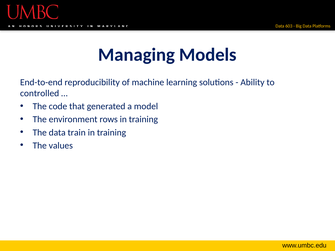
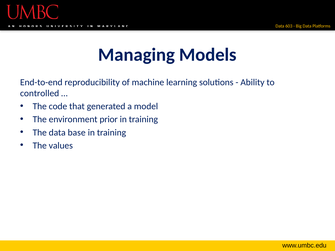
rows: rows -> prior
train: train -> base
